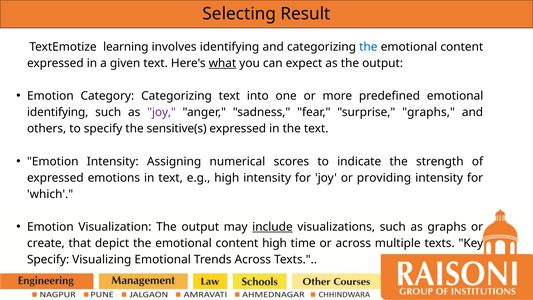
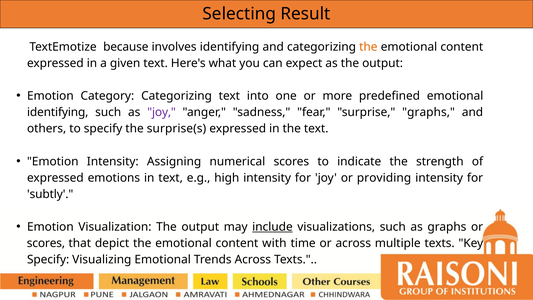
learning: learning -> because
the at (368, 47) colour: blue -> orange
what underline: present -> none
sensitive(s: sensitive(s -> surprise(s
which: which -> subtly
create at (46, 243): create -> scores
content high: high -> with
